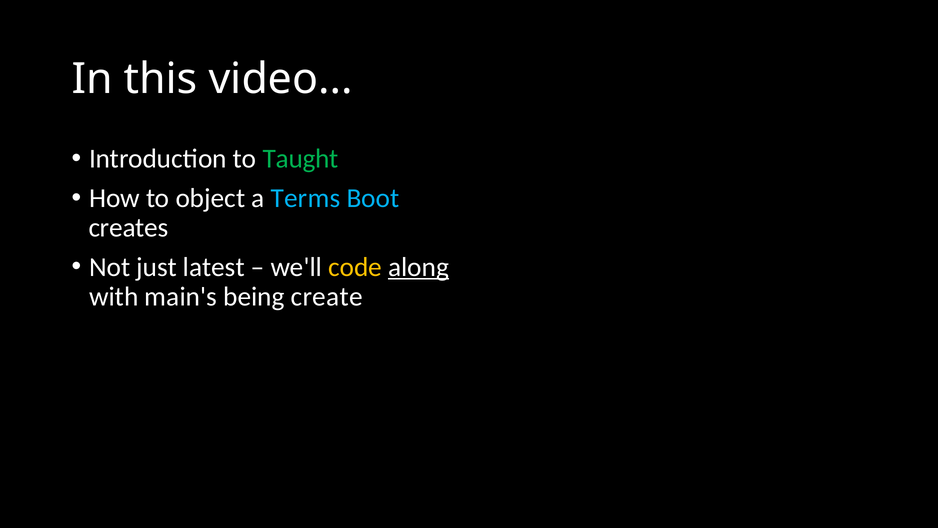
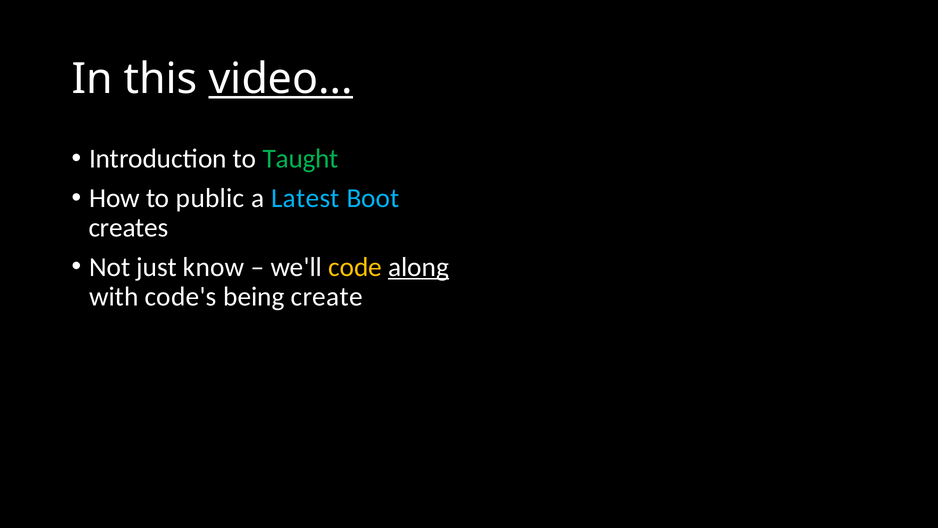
video underline: none -> present
object: object -> public
Terms: Terms -> Latest
latest: latest -> know
main's: main's -> code's
